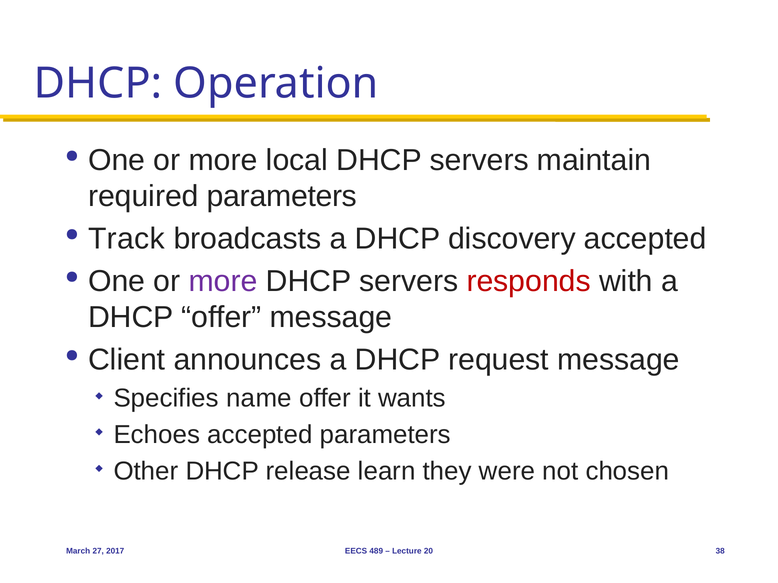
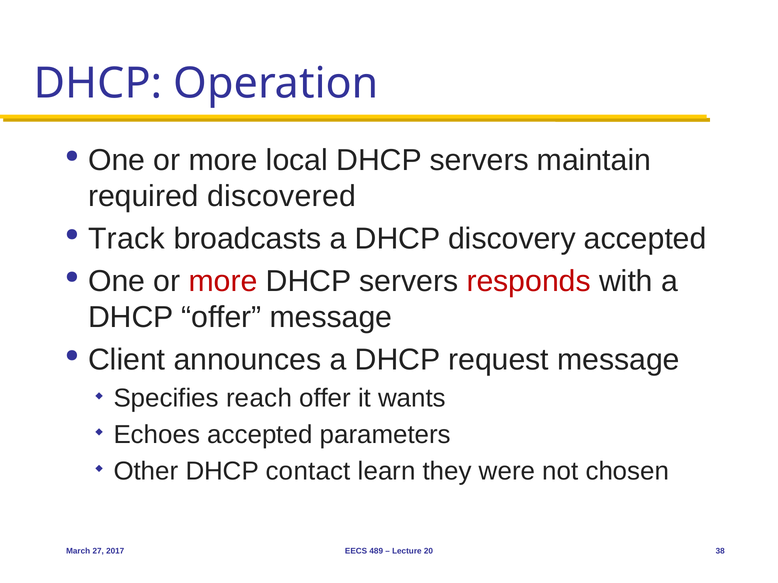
required parameters: parameters -> discovered
more at (223, 281) colour: purple -> red
name: name -> reach
release: release -> contact
